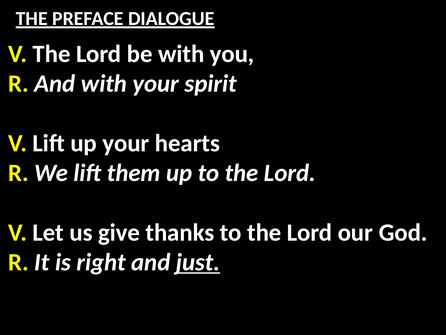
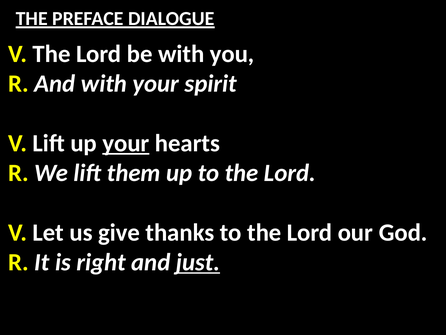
your at (126, 143) underline: none -> present
